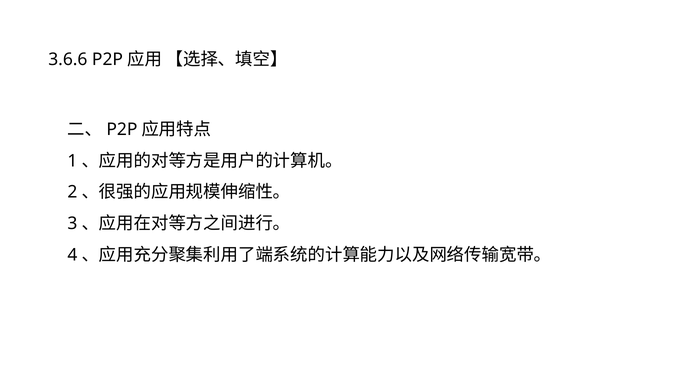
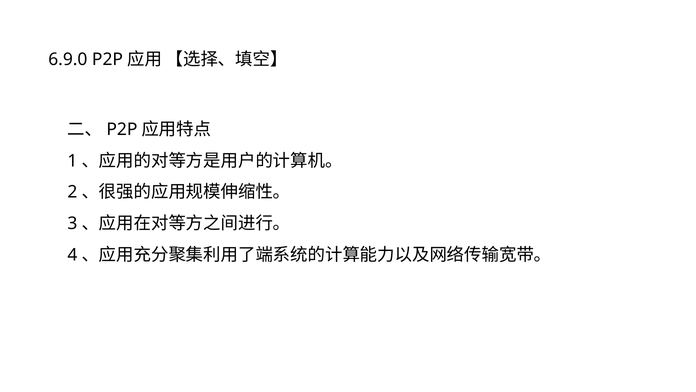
3.6.6: 3.6.6 -> 6.9.0
